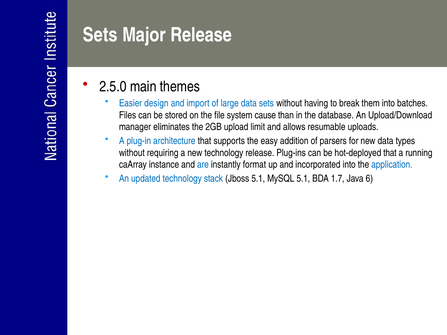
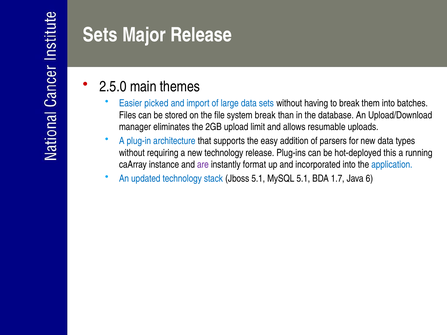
design: design -> picked
system cause: cause -> break
hot-deployed that: that -> this
are colour: blue -> purple
